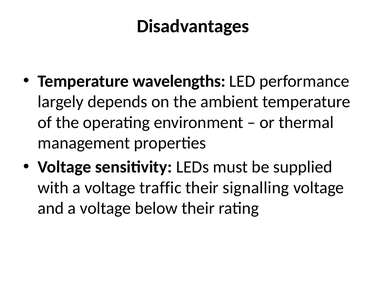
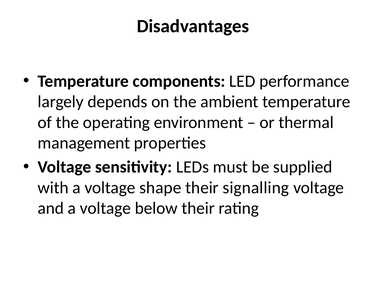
wavelengths: wavelengths -> components
traffic: traffic -> shape
